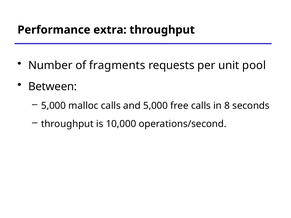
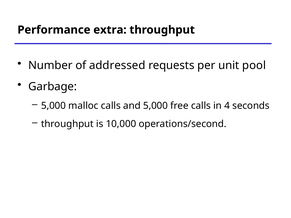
fragments: fragments -> addressed
Between: Between -> Garbage
8: 8 -> 4
